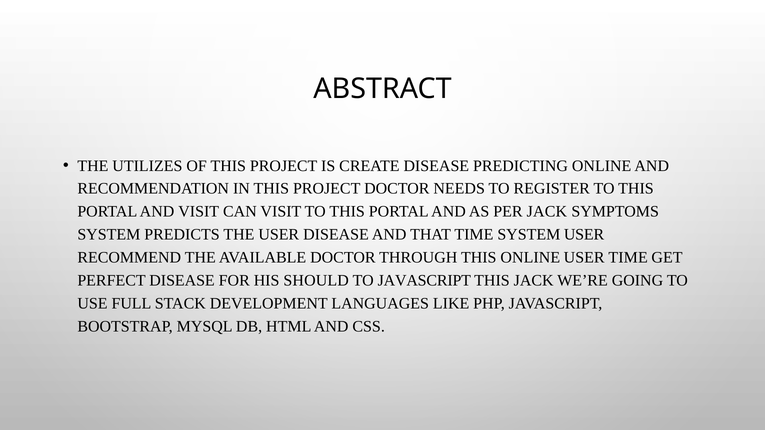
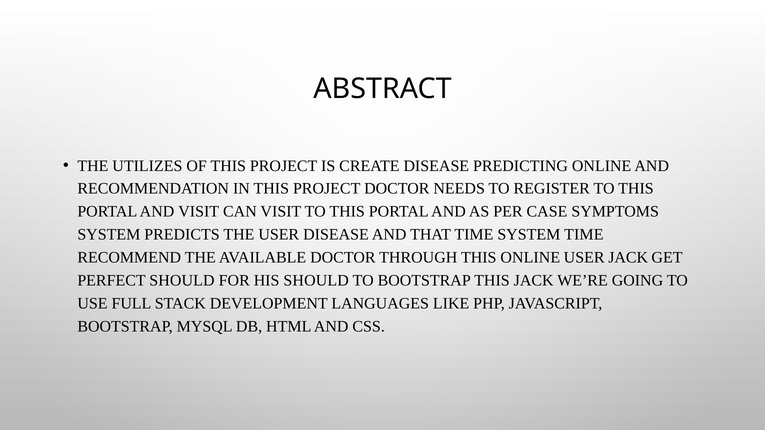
PER JACK: JACK -> CASE
SYSTEM USER: USER -> TIME
USER TIME: TIME -> JACK
PERFECT DISEASE: DISEASE -> SHOULD
TO JAVASCRIPT: JAVASCRIPT -> BOOTSTRAP
